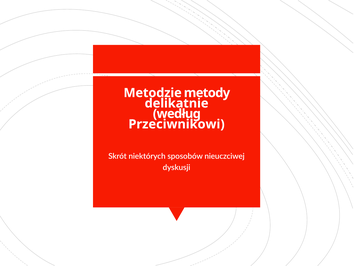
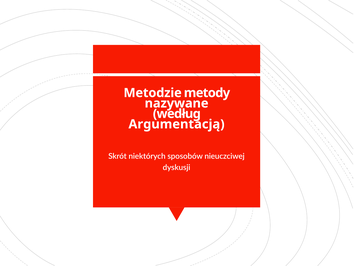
delikatnie: delikatnie -> nazywane
Przeciwnikowi: Przeciwnikowi -> Argumentacją
